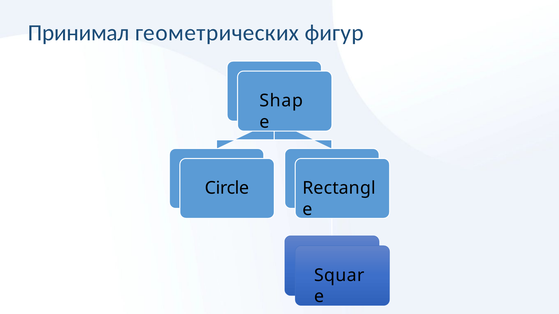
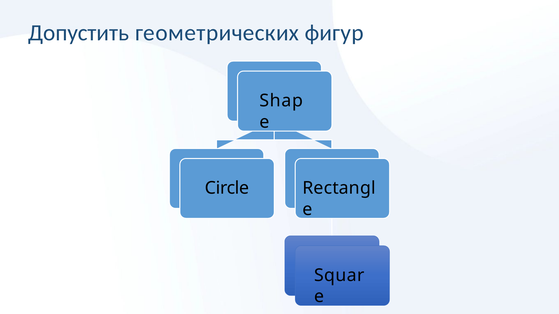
Принимал: Принимал -> Допустить
